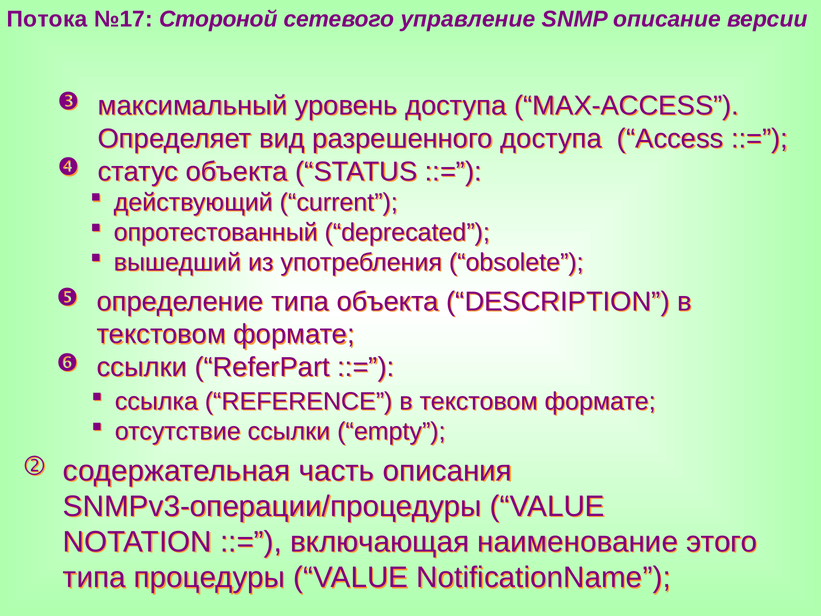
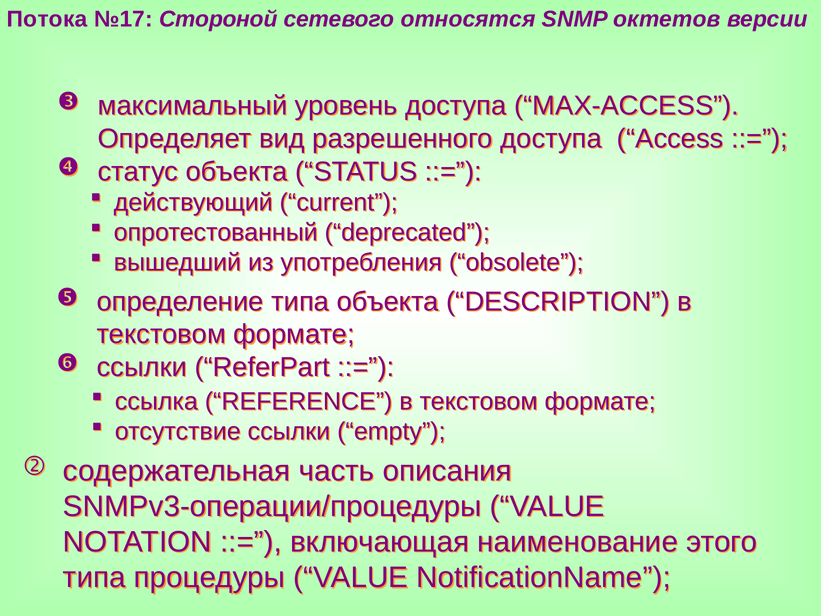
управление: управление -> относятся
описание: описание -> октетов
